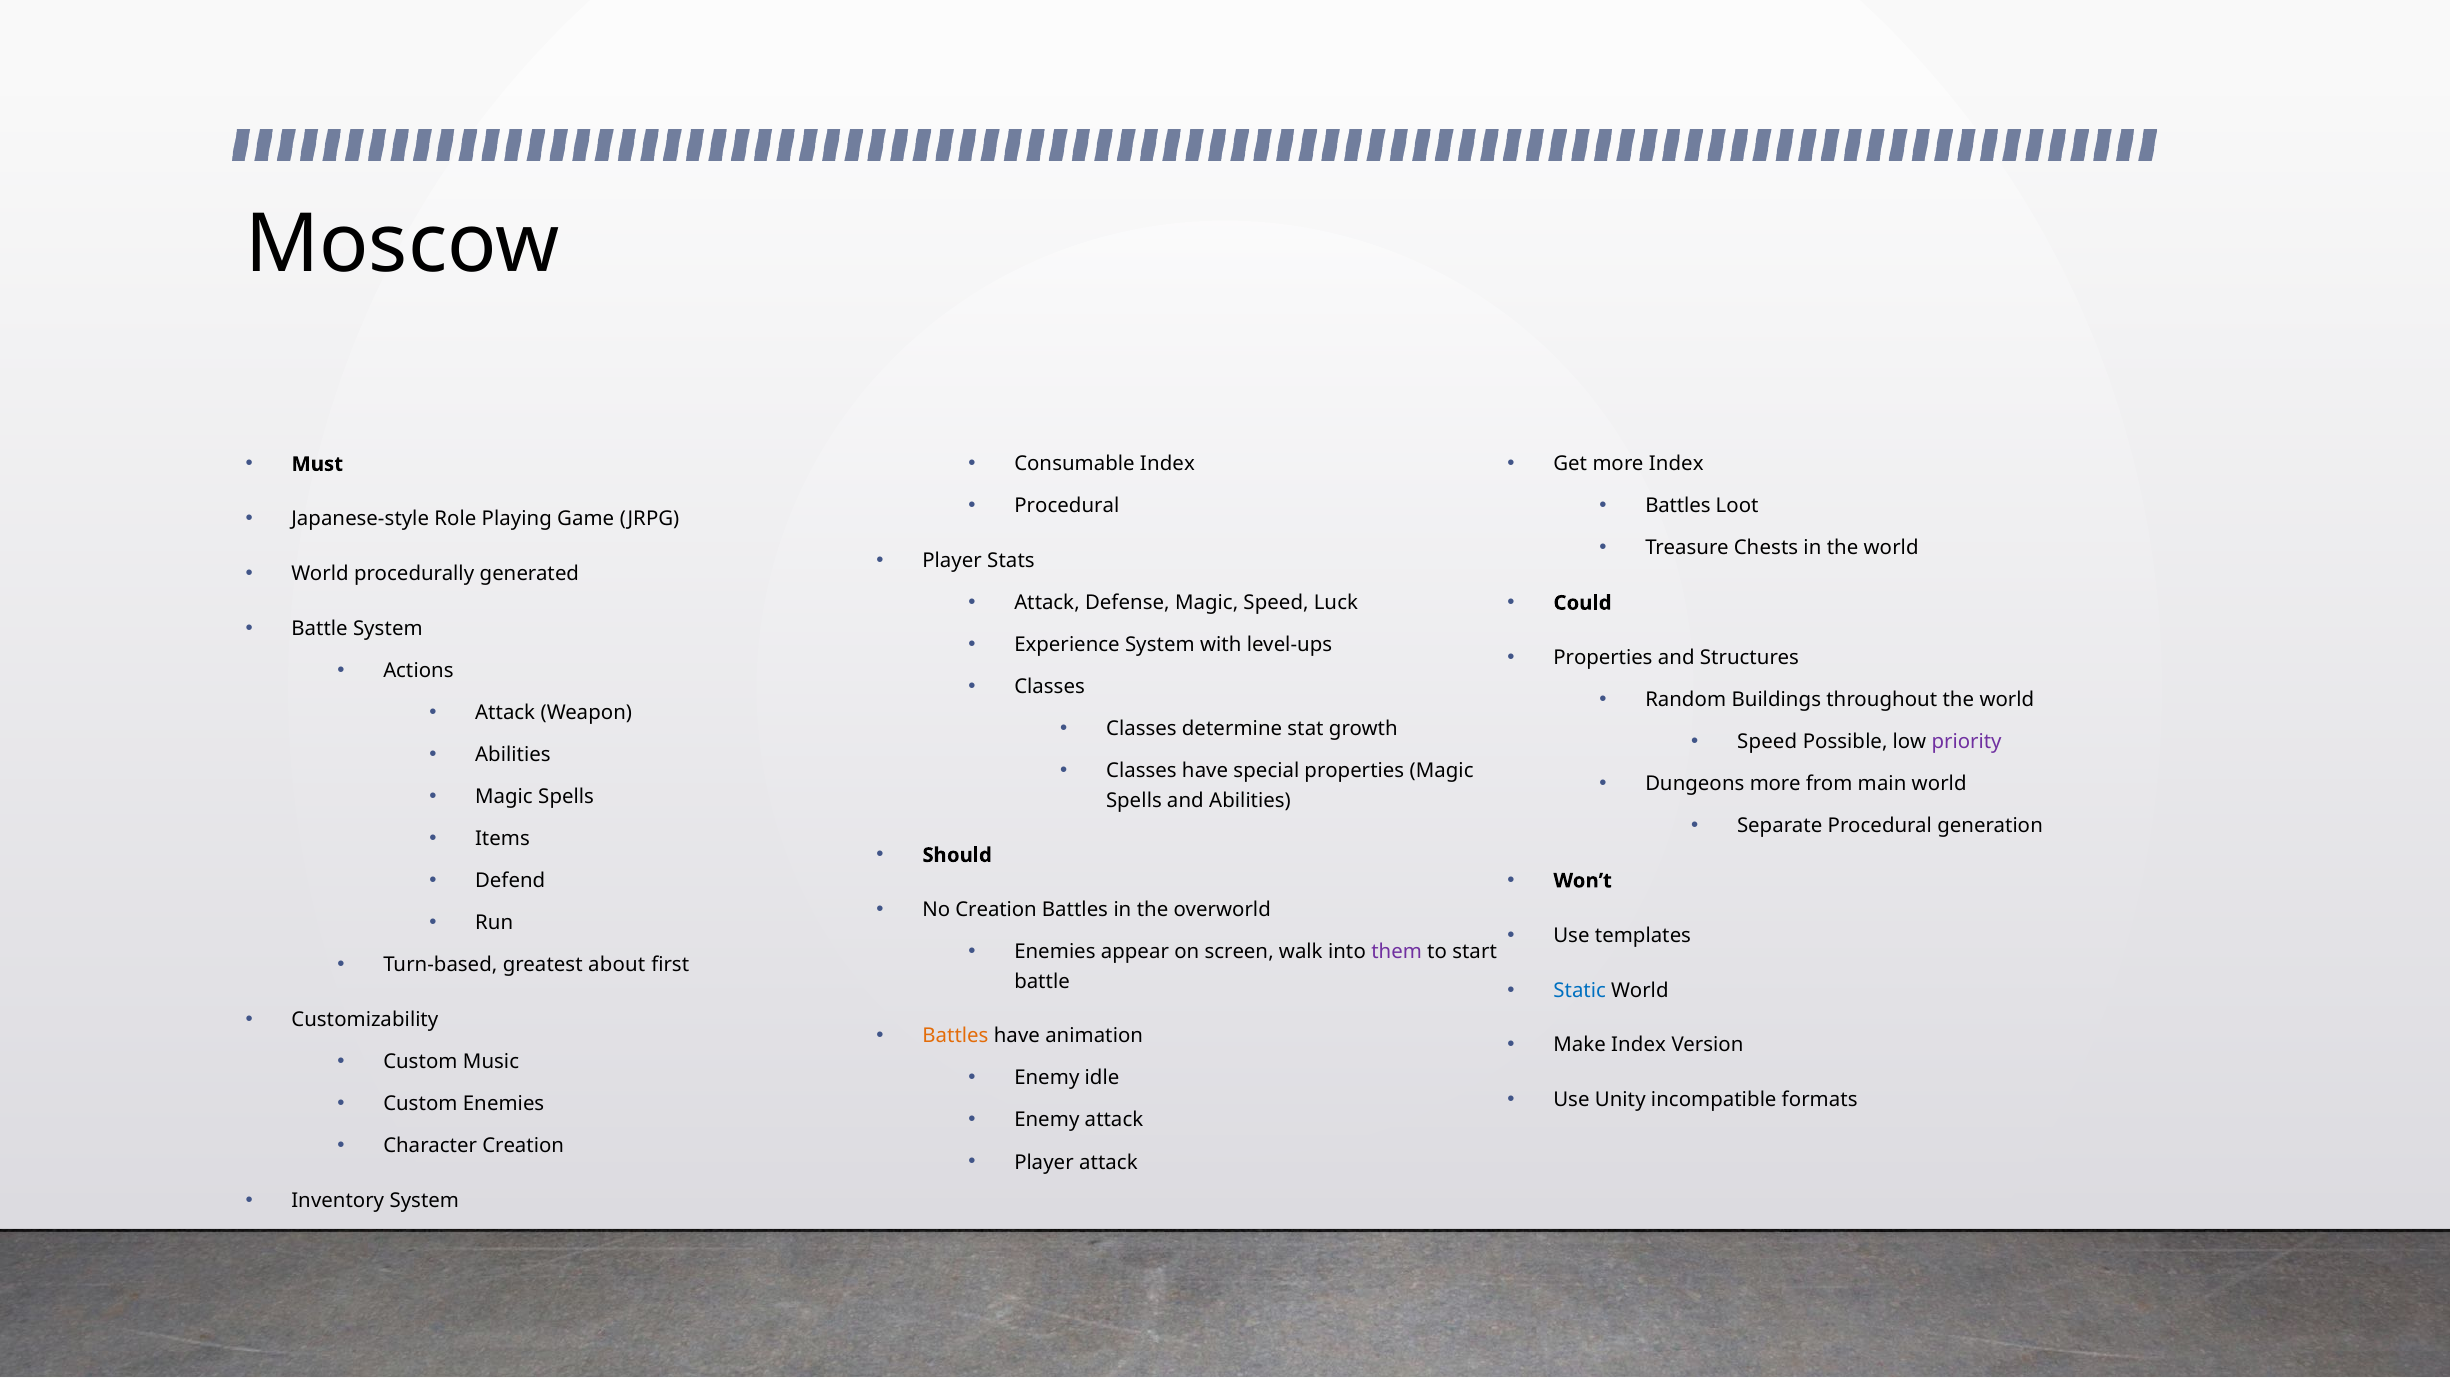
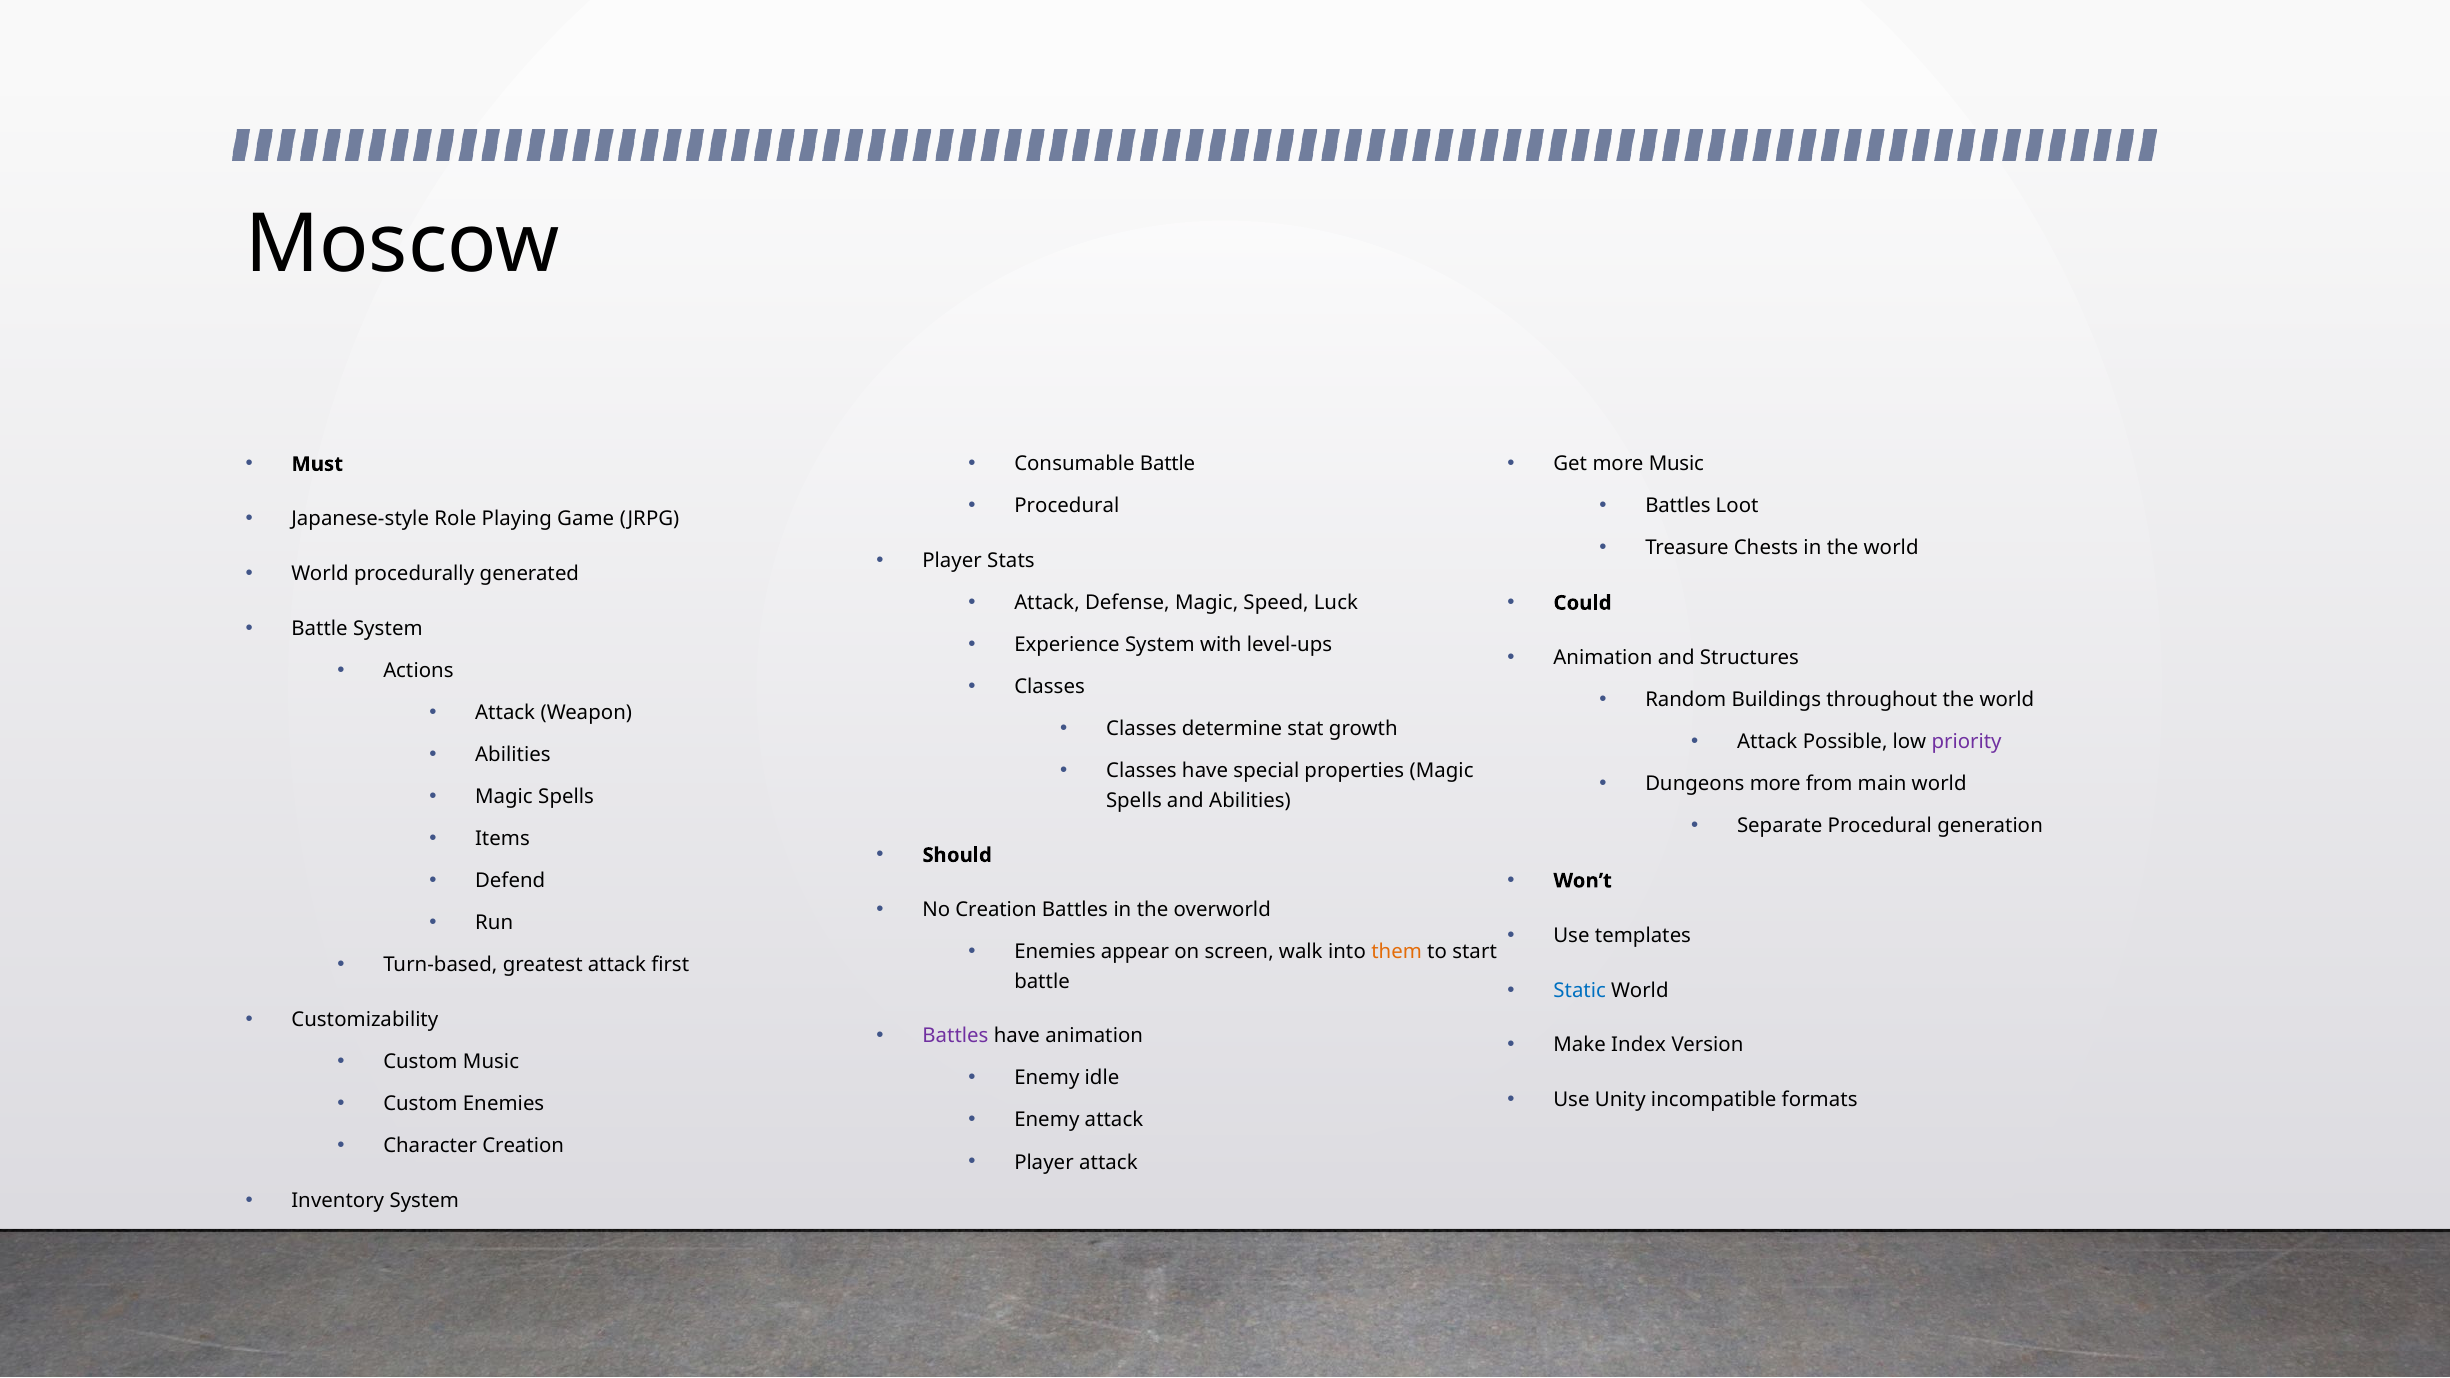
Consumable Index: Index -> Battle
more Index: Index -> Music
Properties at (1603, 658): Properties -> Animation
Speed at (1767, 742): Speed -> Attack
them colour: purple -> orange
greatest about: about -> attack
Battles at (955, 1036) colour: orange -> purple
